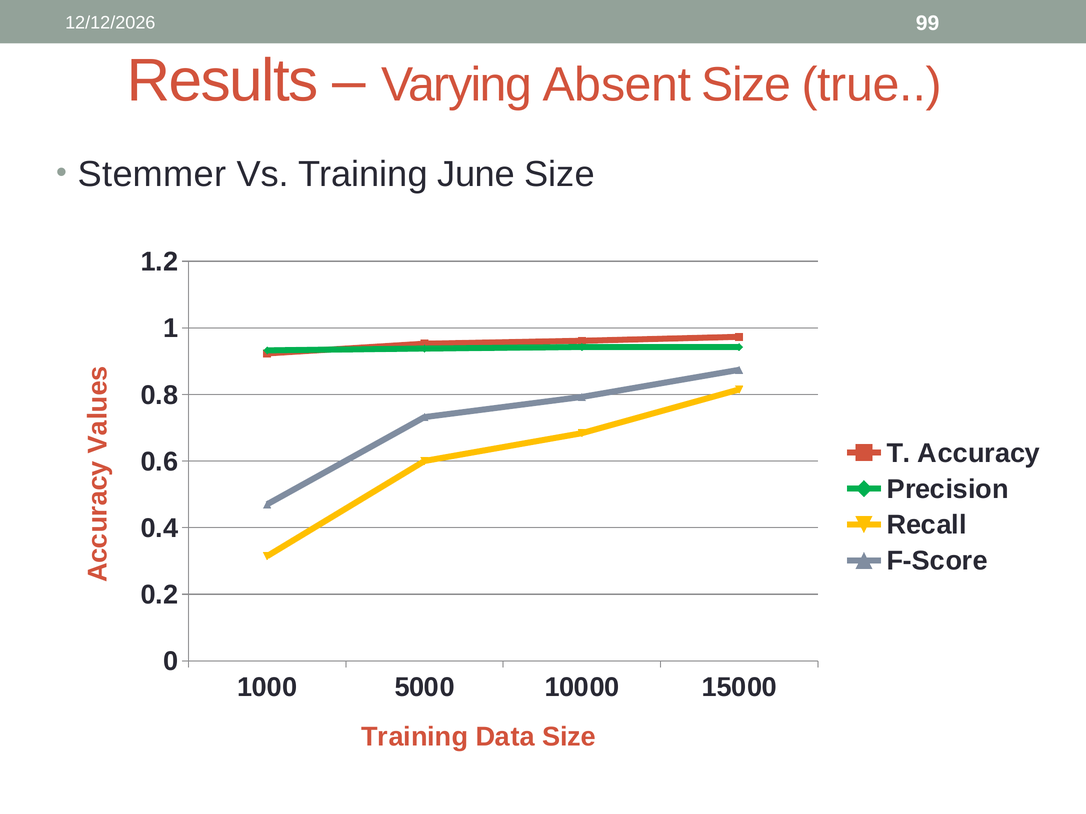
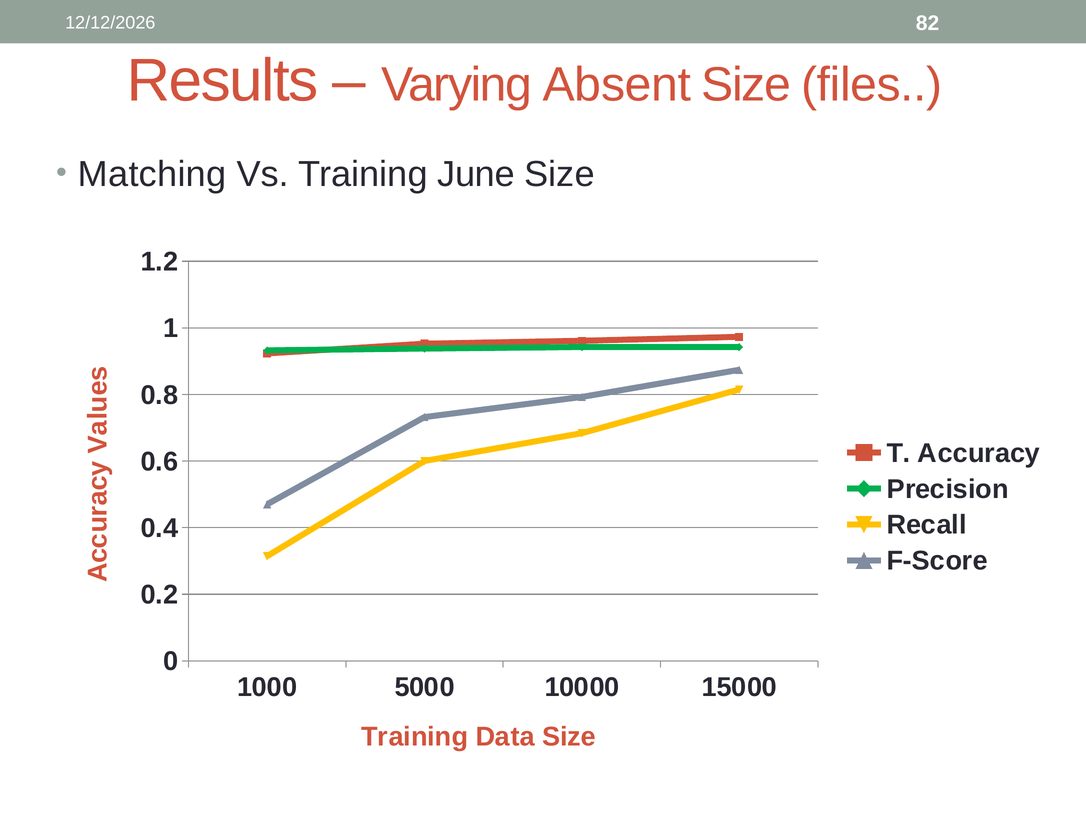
99: 99 -> 82
true: true -> files
Stemmer: Stemmer -> Matching
